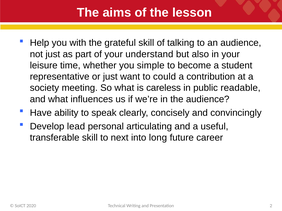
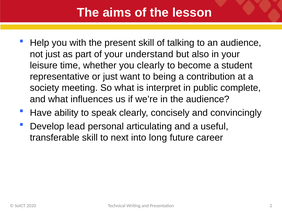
grateful: grateful -> present
you simple: simple -> clearly
could: could -> being
careless: careless -> interpret
readable: readable -> complete
